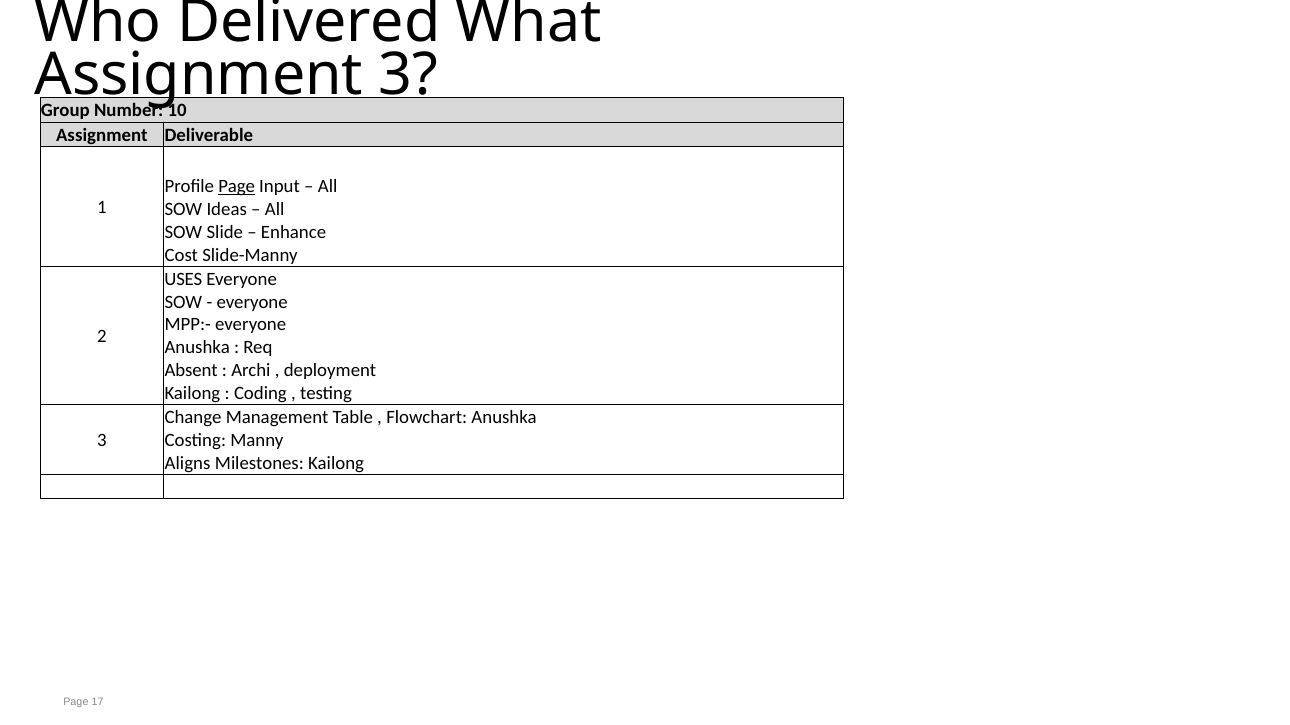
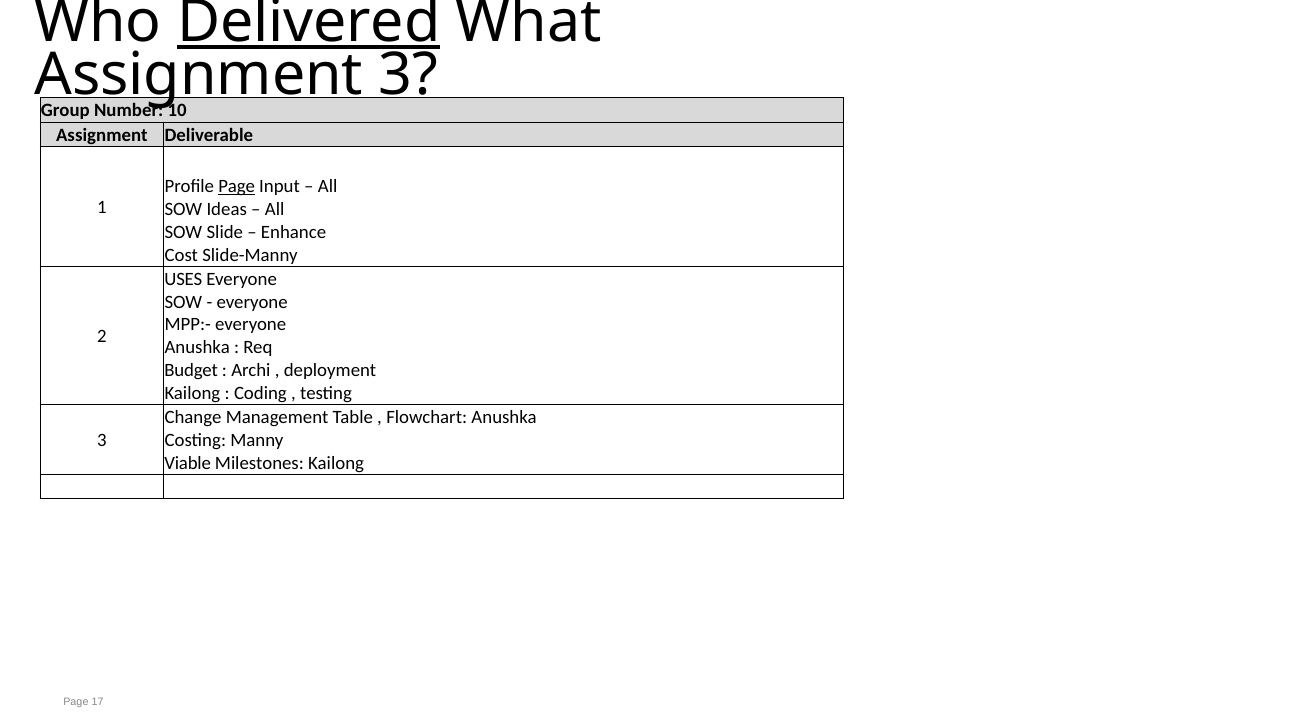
Delivered underline: none -> present
Absent: Absent -> Budget
Aligns: Aligns -> Viable
